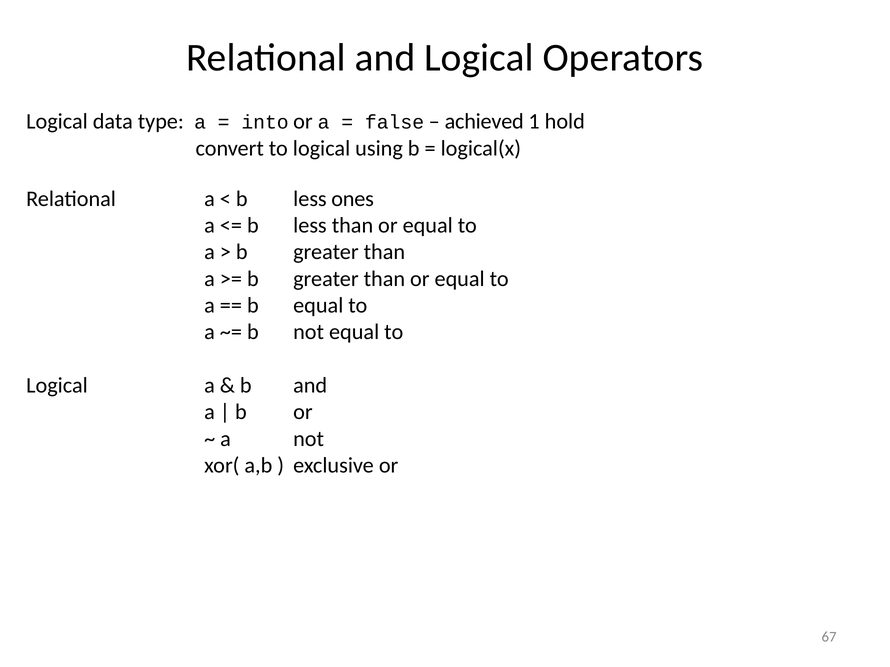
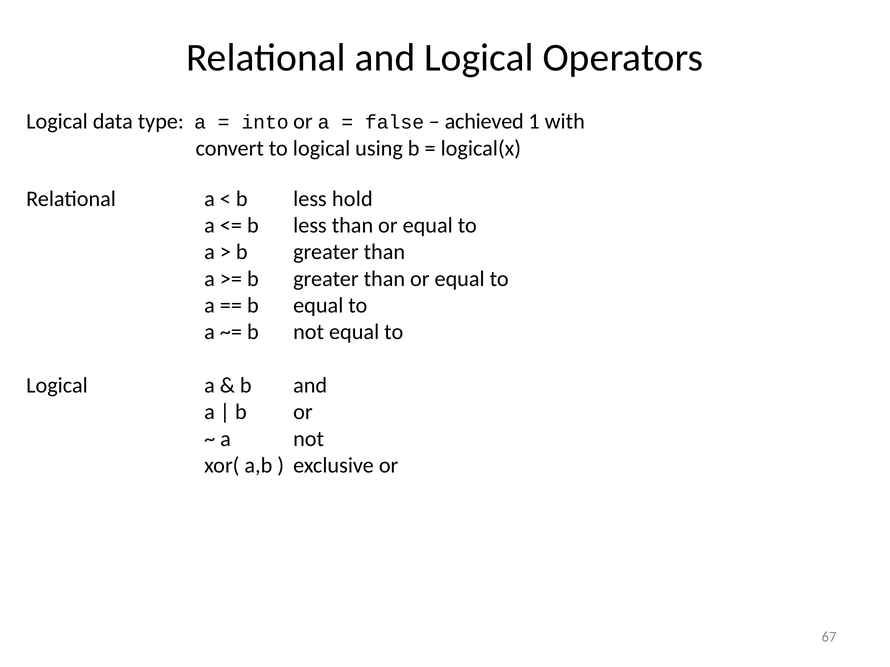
hold: hold -> with
ones: ones -> hold
